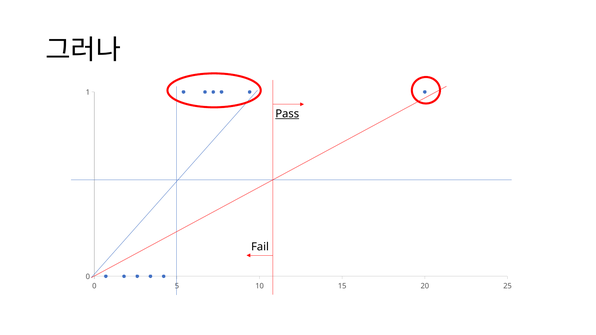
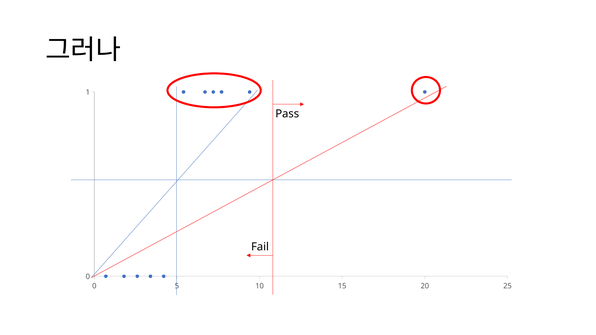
Pass underline: present -> none
